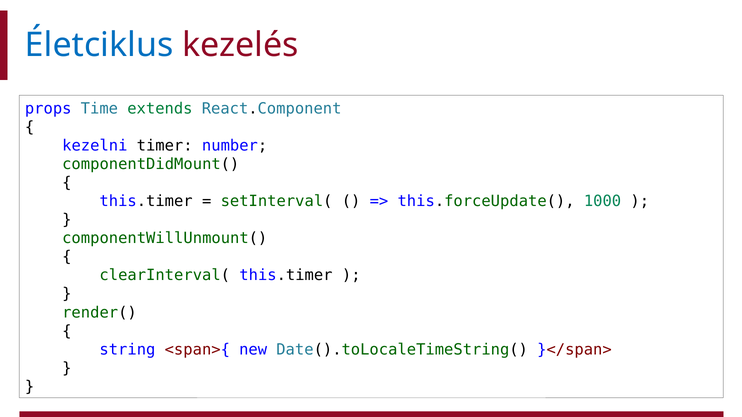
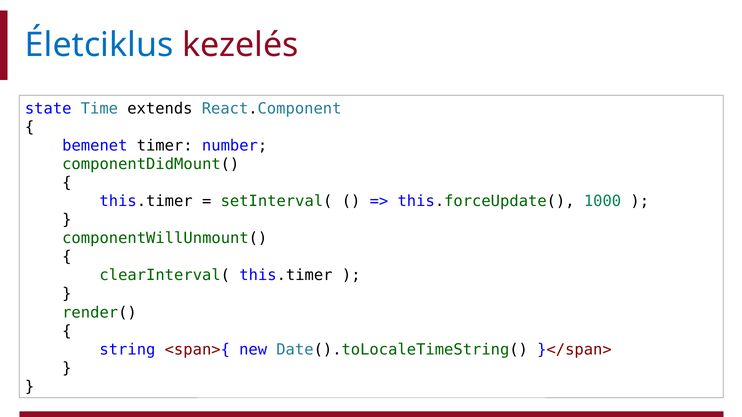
props: props -> state
extends colour: green -> black
kezelni: kezelni -> bemenet
